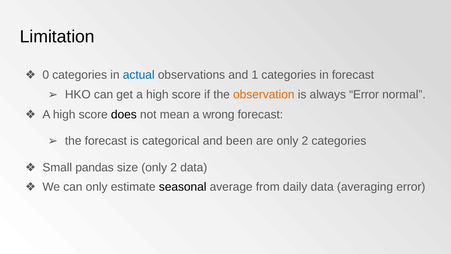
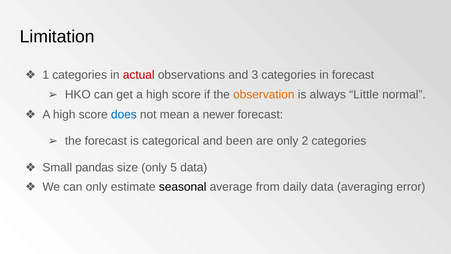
0: 0 -> 1
actual colour: blue -> red
1: 1 -> 3
always Error: Error -> Little
does colour: black -> blue
wrong: wrong -> newer
size only 2: 2 -> 5
